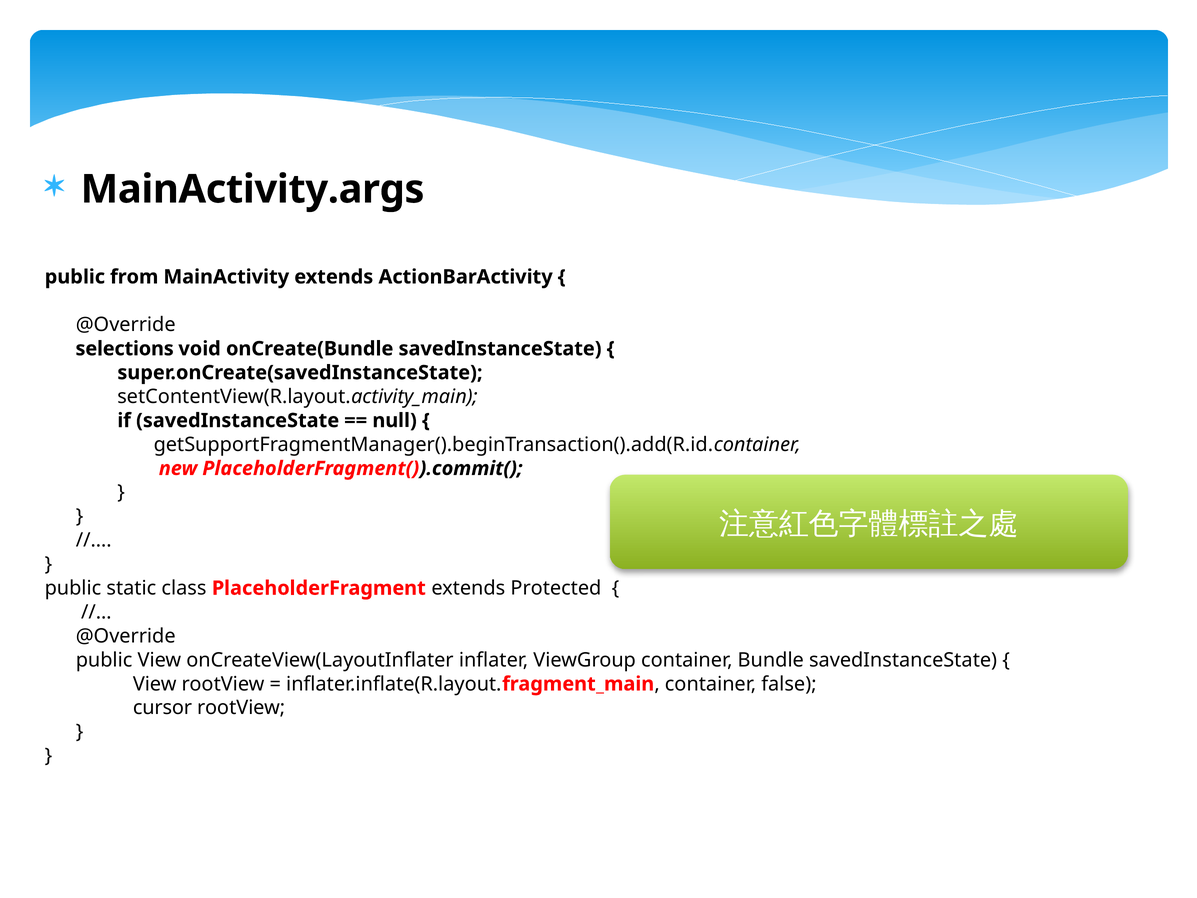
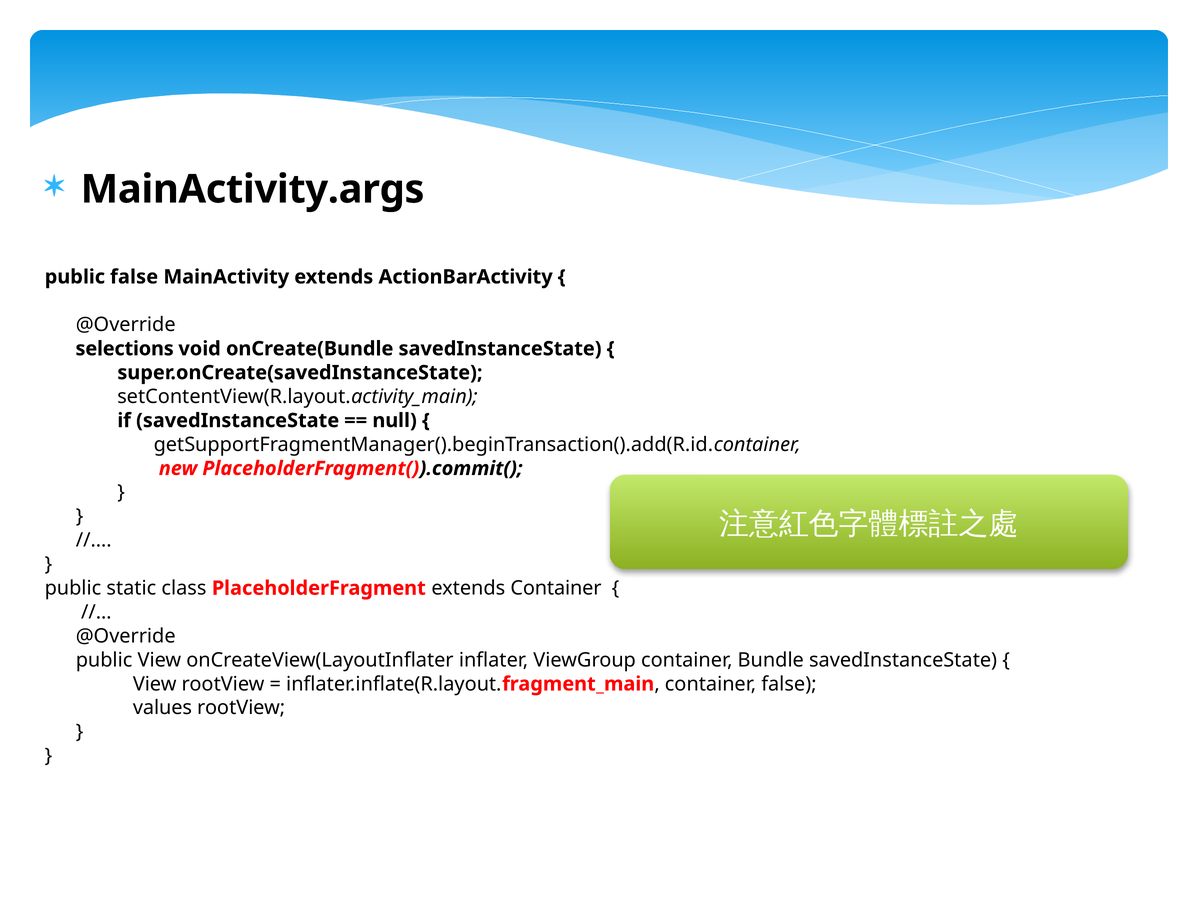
public from: from -> false
extends Protected: Protected -> Container
cursor: cursor -> values
